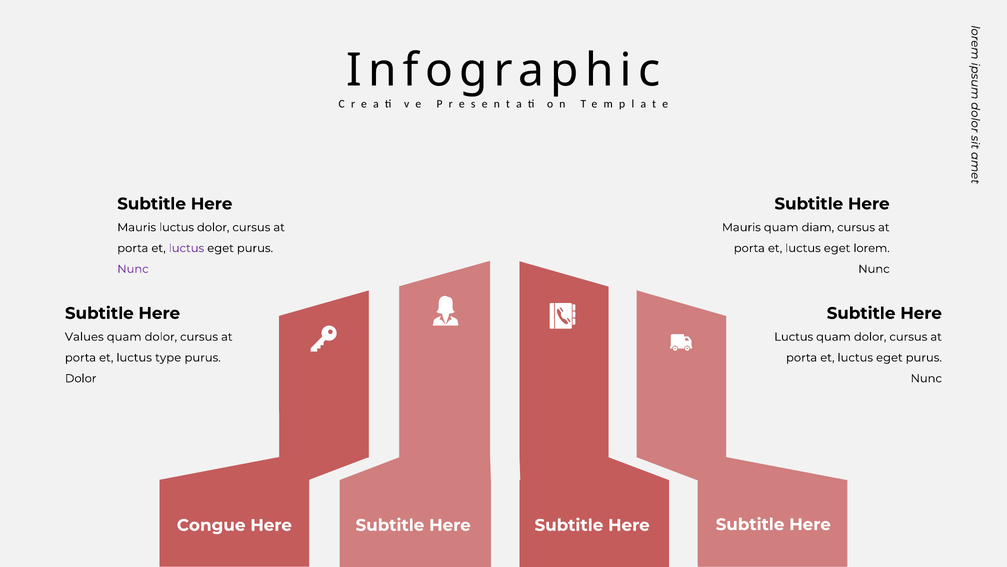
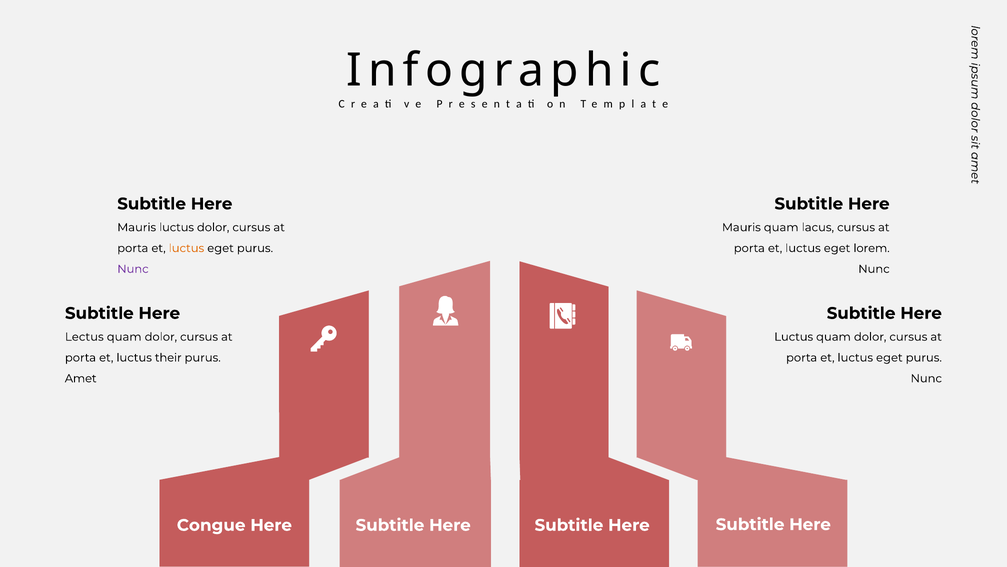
diam: diam -> lacus
luctus at (186, 248) colour: purple -> orange
Values: Values -> Lectus
type: type -> their
Dolor at (81, 378): Dolor -> Amet
